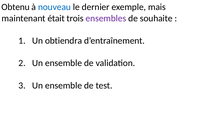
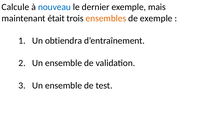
Obtenu: Obtenu -> Calcule
ensembles colour: purple -> orange
de souhaite: souhaite -> exemple
